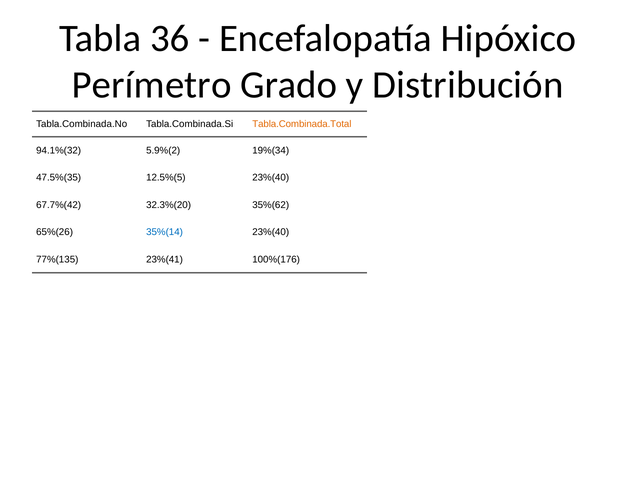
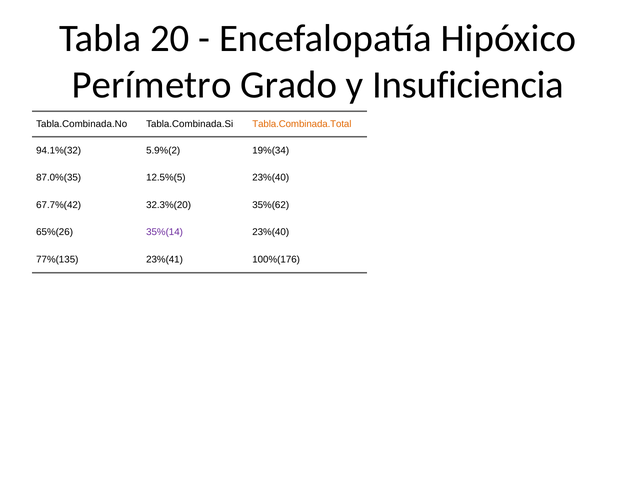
36: 36 -> 20
Distribución: Distribución -> Insuficiencia
47.5%(35: 47.5%(35 -> 87.0%(35
35%(14 colour: blue -> purple
